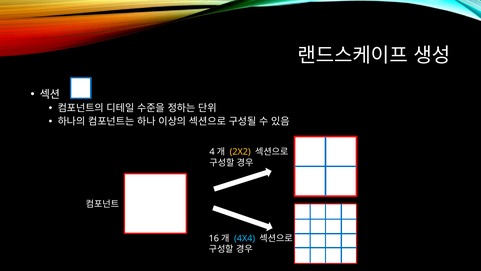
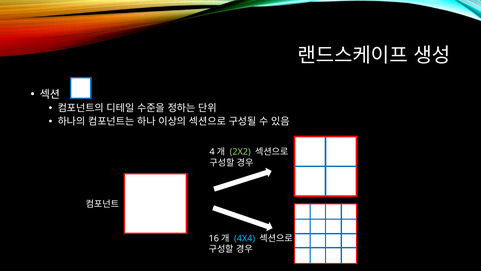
2X2 colour: yellow -> light green
